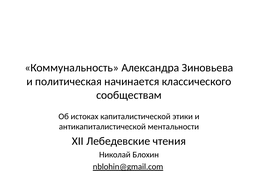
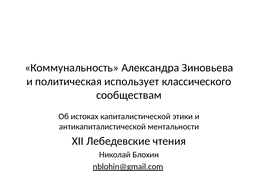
начинается: начинается -> использует
